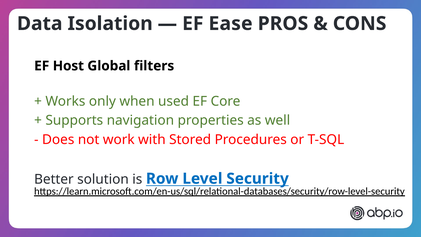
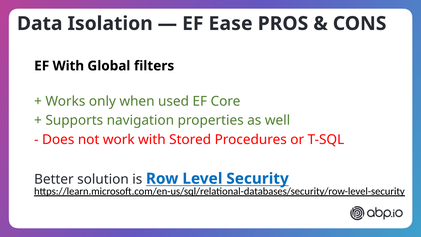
EF Host: Host -> With
